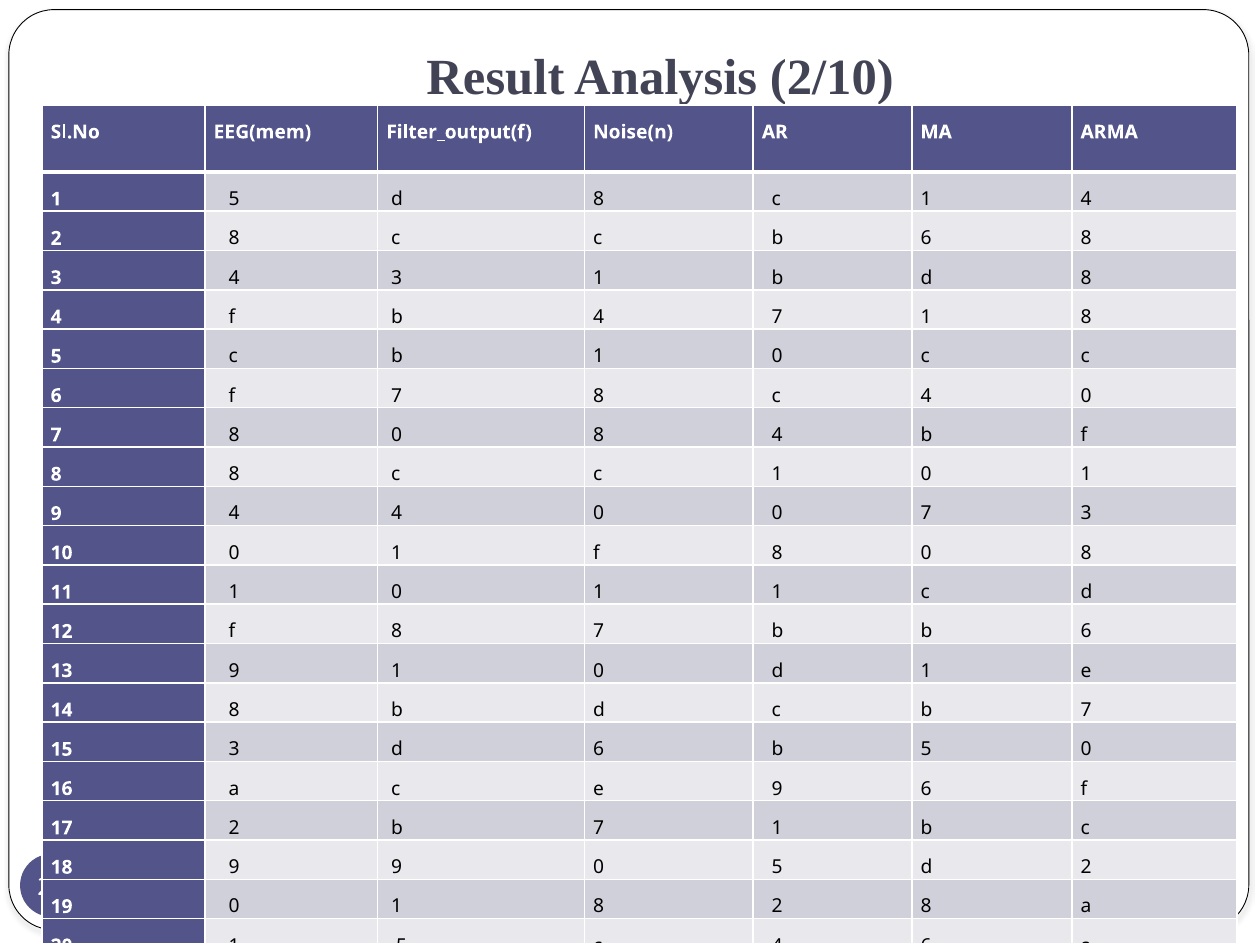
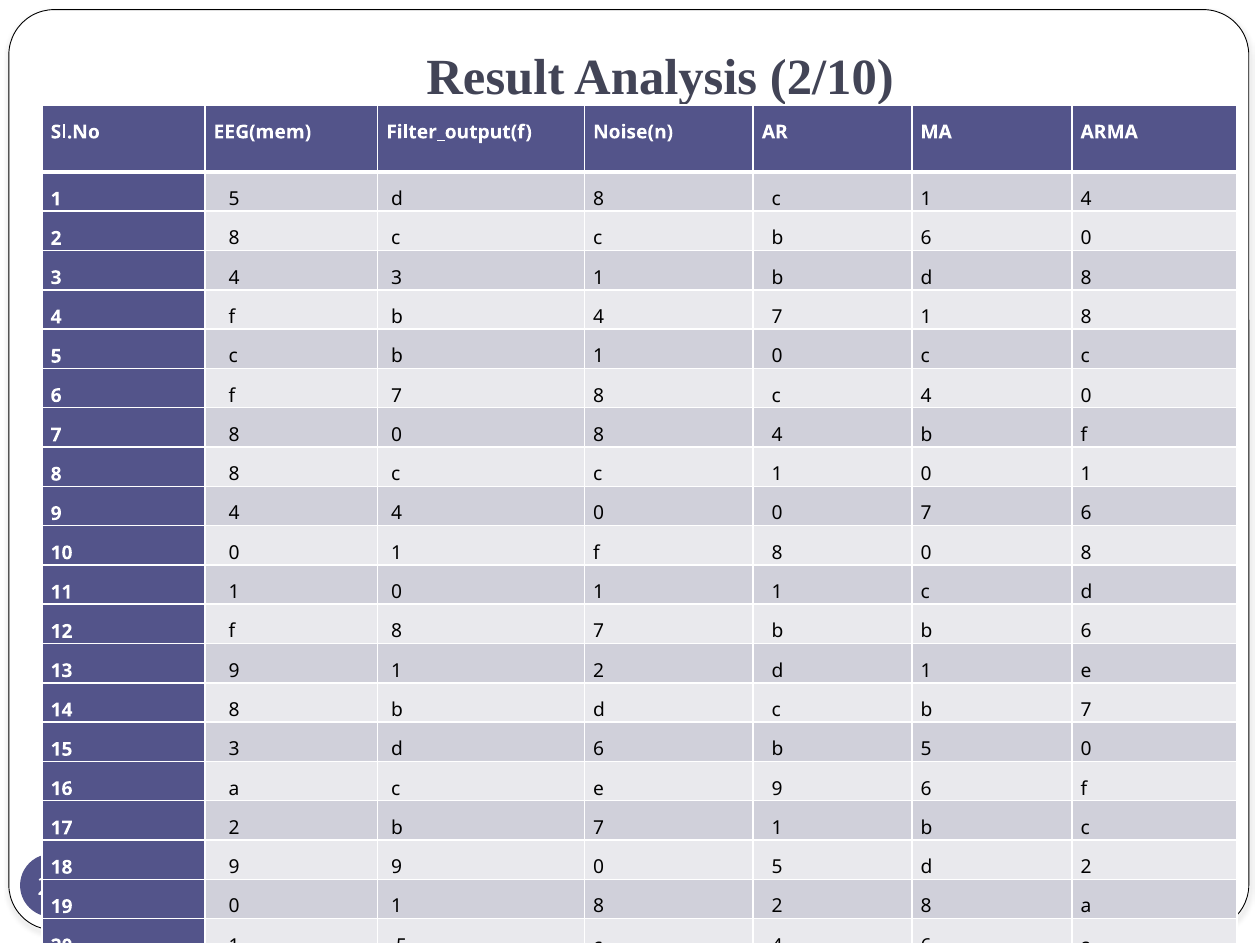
6 8: 8 -> 0
7 3: 3 -> 6
9 1 0: 0 -> 2
